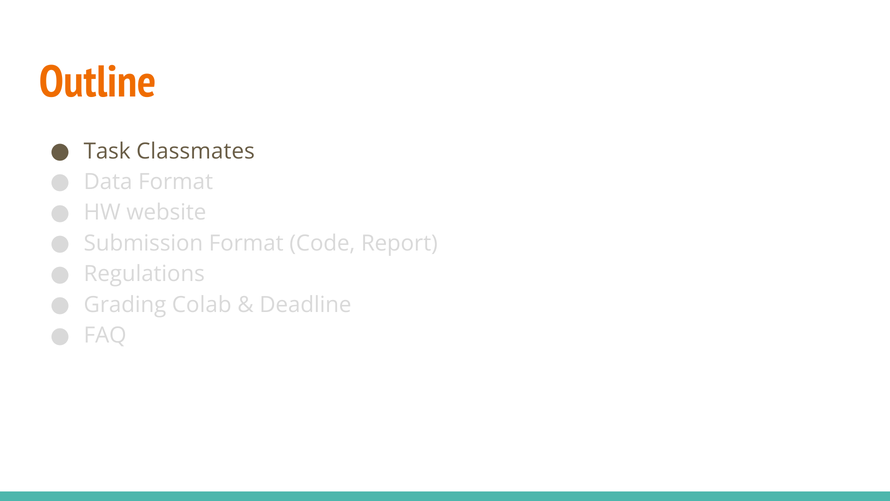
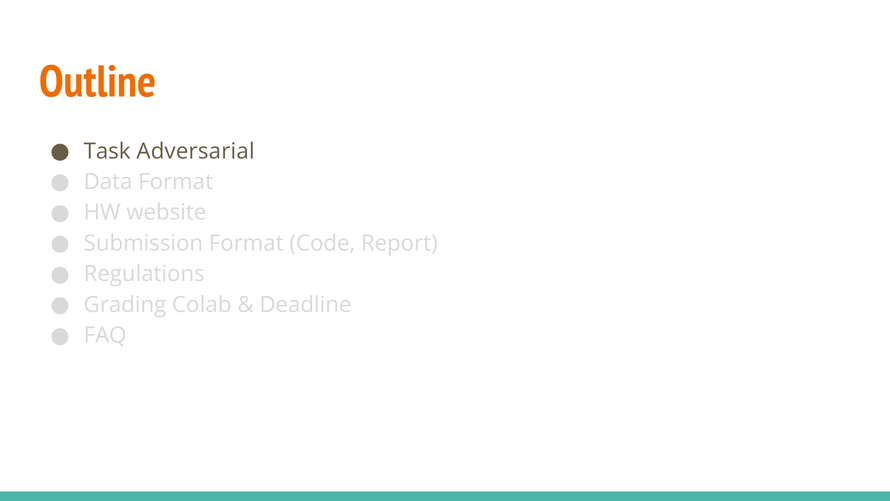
Classmates: Classmates -> Adversarial
